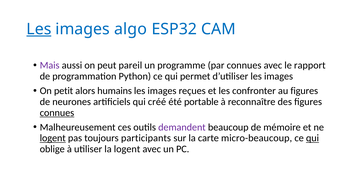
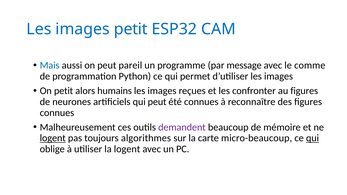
Les at (39, 29) underline: present -> none
images algo: algo -> petit
Mais colour: purple -> blue
par connues: connues -> message
rapport: rapport -> comme
qui créé: créé -> peut
été portable: portable -> connues
connues at (57, 113) underline: present -> none
participants: participants -> algorithmes
